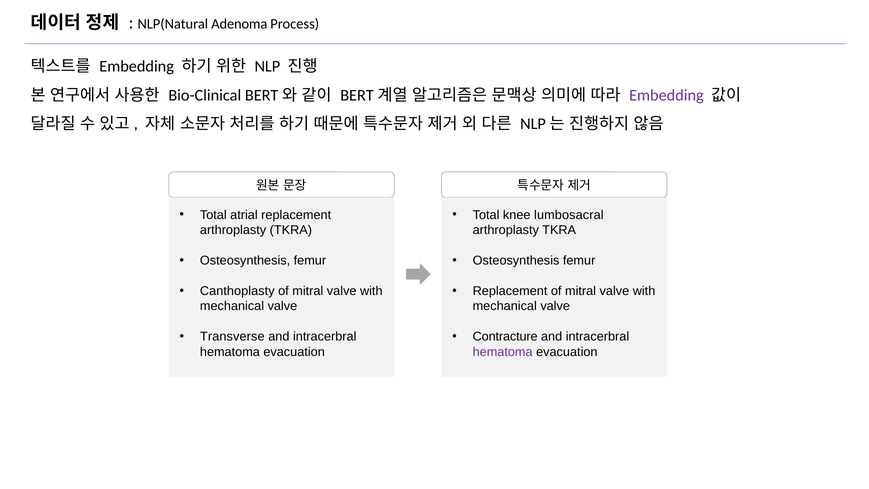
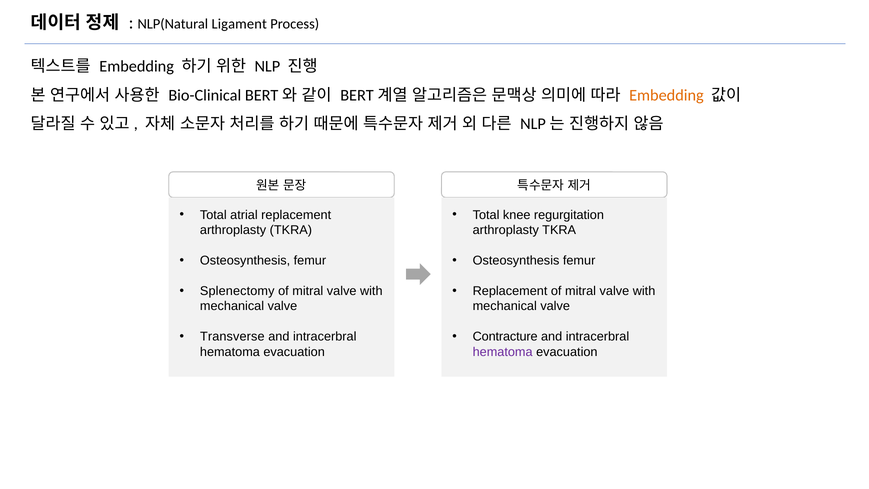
Adenoma: Adenoma -> Ligament
Embedding at (666, 95) colour: purple -> orange
lumbosacral: lumbosacral -> regurgitation
Canthoplasty: Canthoplasty -> Splenectomy
